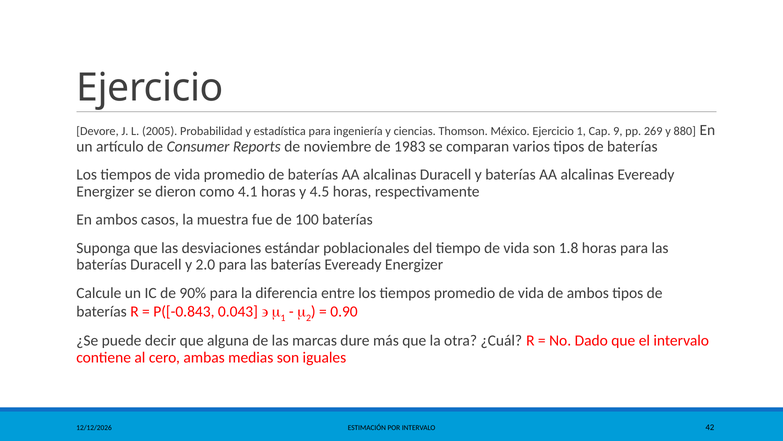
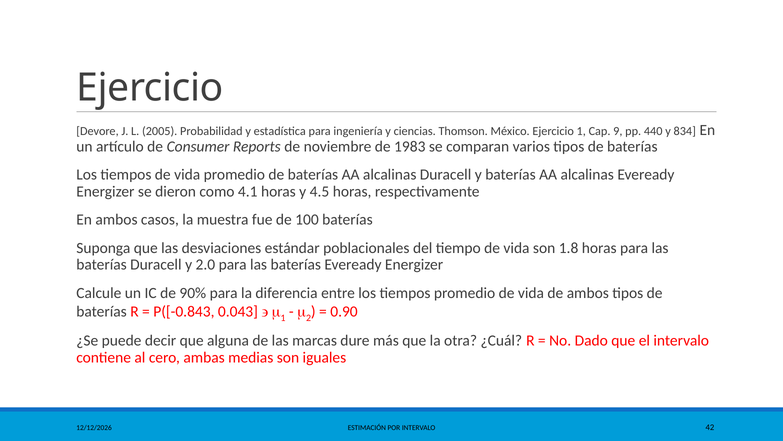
269: 269 -> 440
880: 880 -> 834
